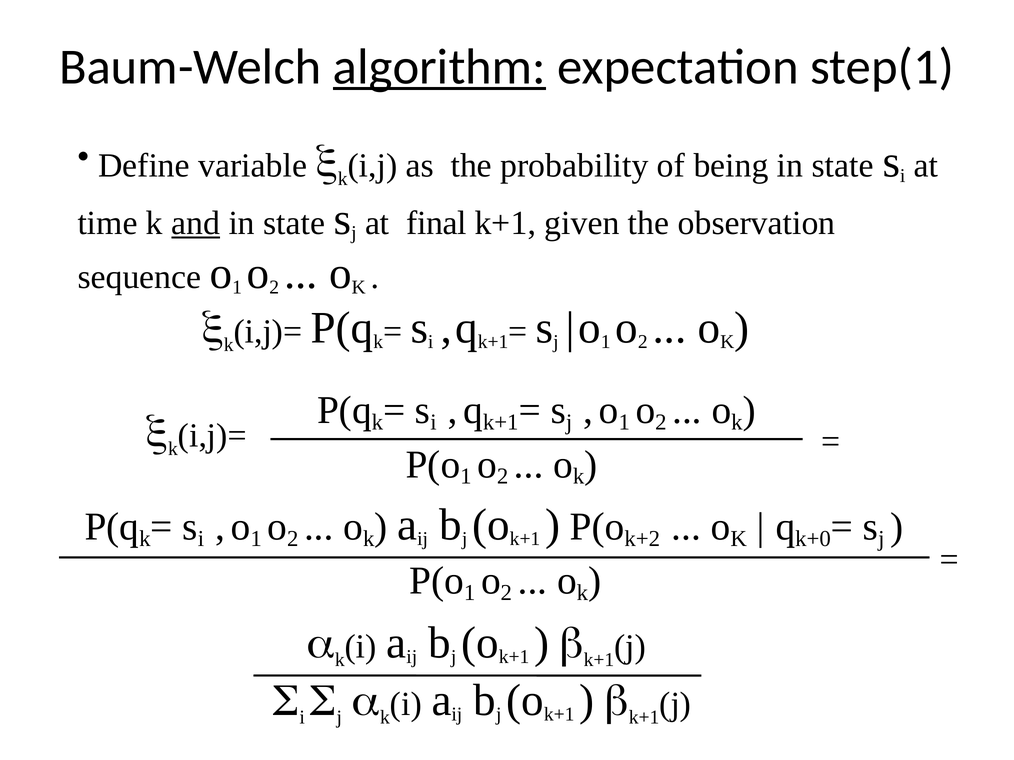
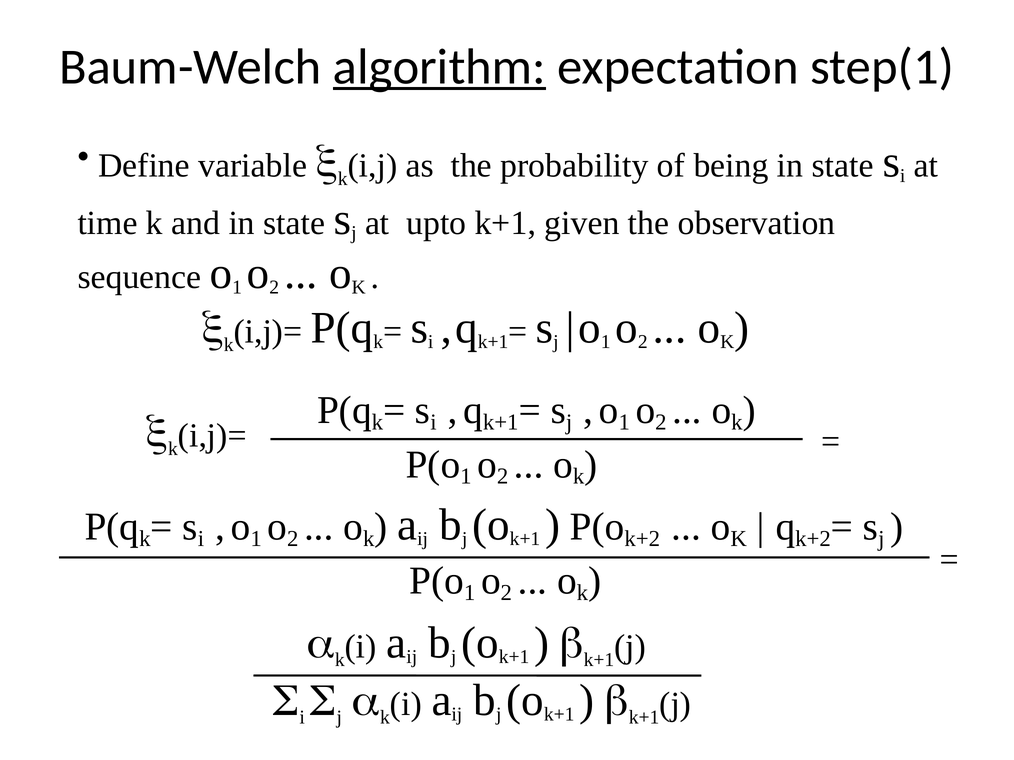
and underline: present -> none
final: final -> upto
k+0 at (813, 539): k+0 -> k+2
